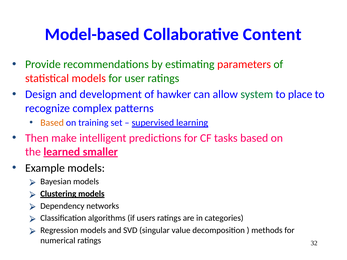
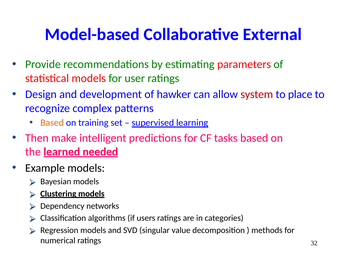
Content: Content -> External
system colour: green -> red
smaller: smaller -> needed
